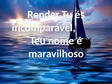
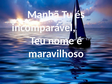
Render: Render -> Manhã
